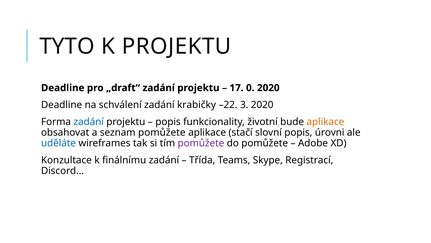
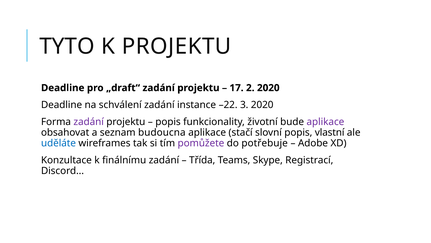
0: 0 -> 2
krabičky: krabičky -> instance
zadání at (89, 122) colour: blue -> purple
aplikace at (325, 122) colour: orange -> purple
seznam pomůžete: pomůžete -> budoucna
úrovni: úrovni -> vlastní
do pomůžete: pomůžete -> potřebuje
